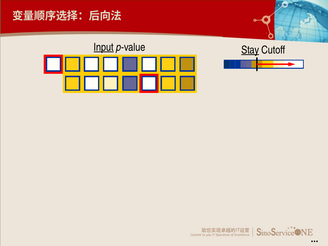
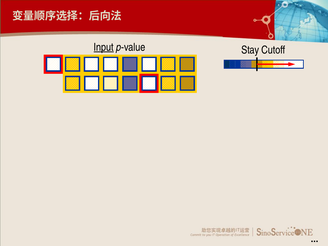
Stay underline: present -> none
